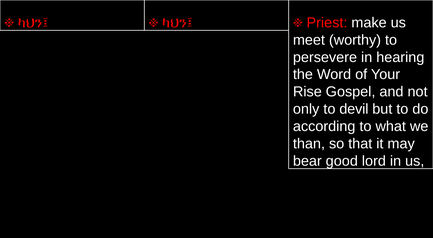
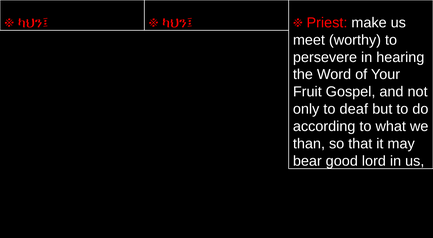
Rise: Rise -> Fruit
devil: devil -> deaf
